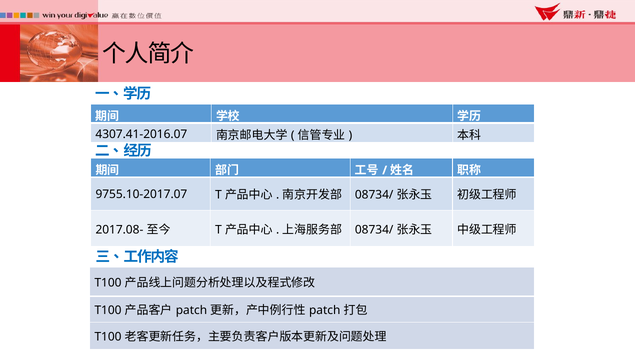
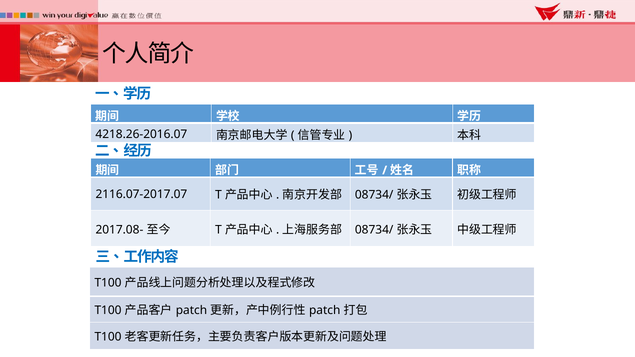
4307.41-2016.07: 4307.41-2016.07 -> 4218.26-2016.07
9755.10-2017.07: 9755.10-2017.07 -> 2116.07-2017.07
